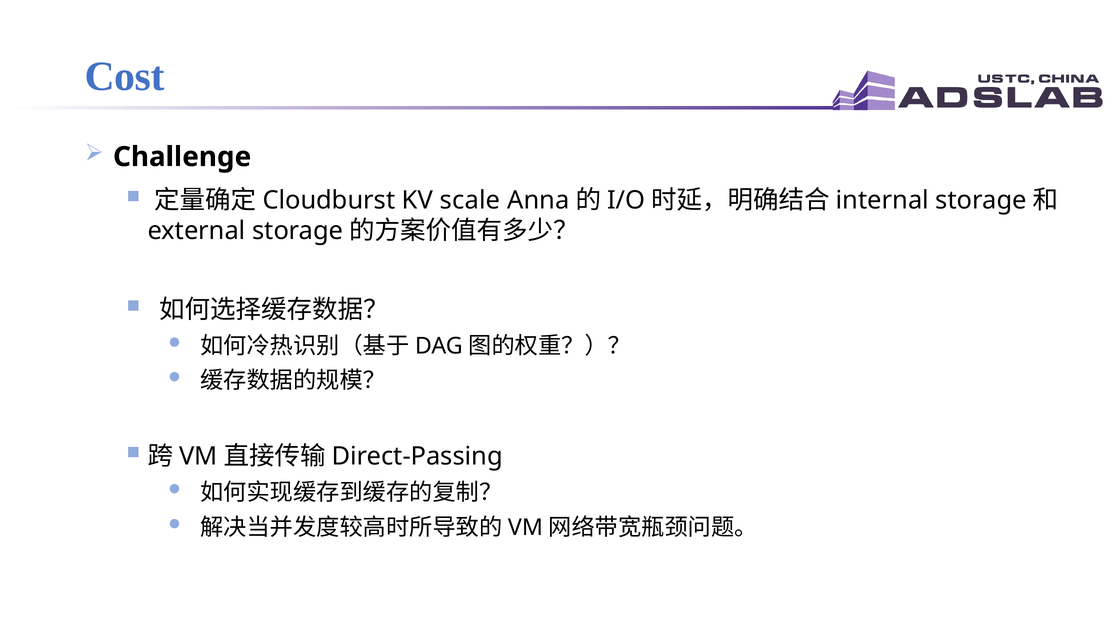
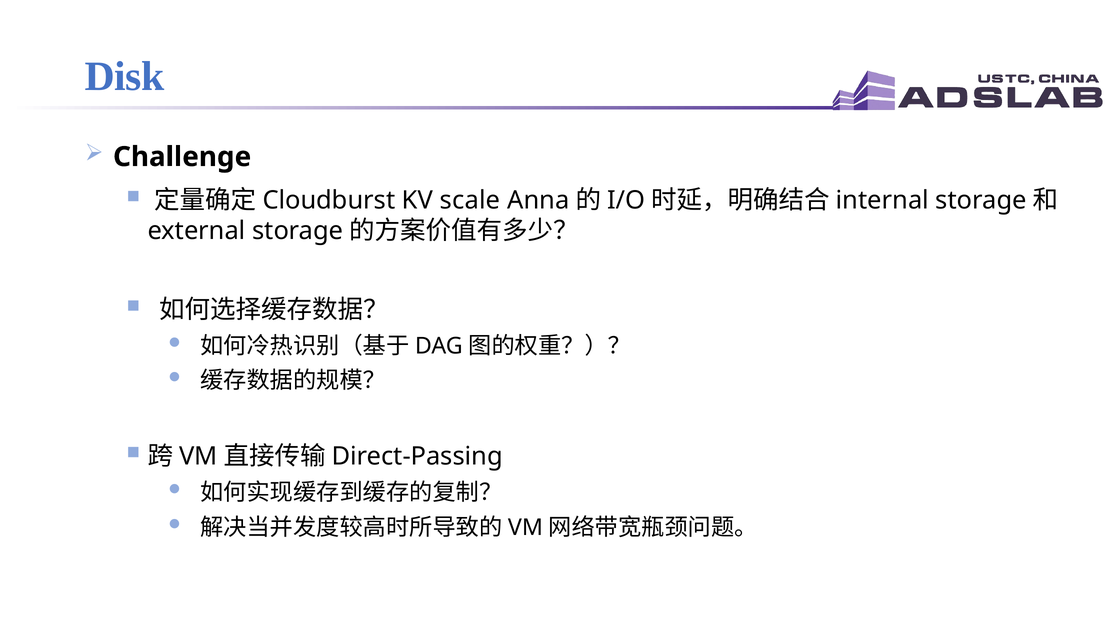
Cost: Cost -> Disk
